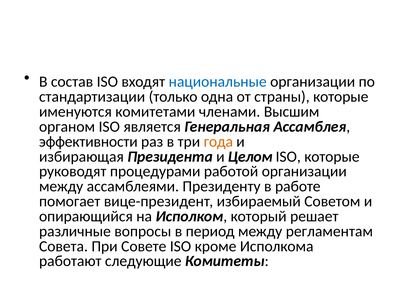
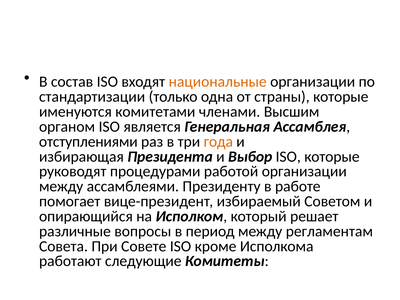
национальные colour: blue -> orange
эффективности: эффективности -> отступлениями
Целом: Целом -> Выбор
